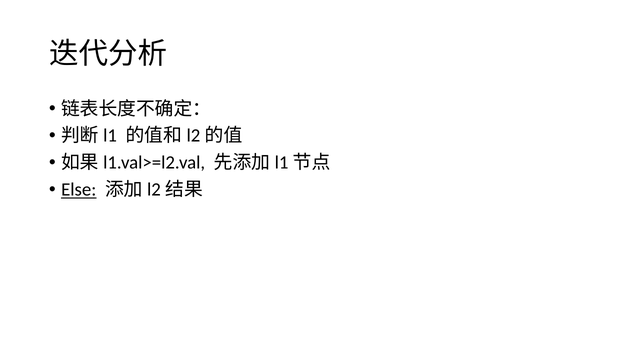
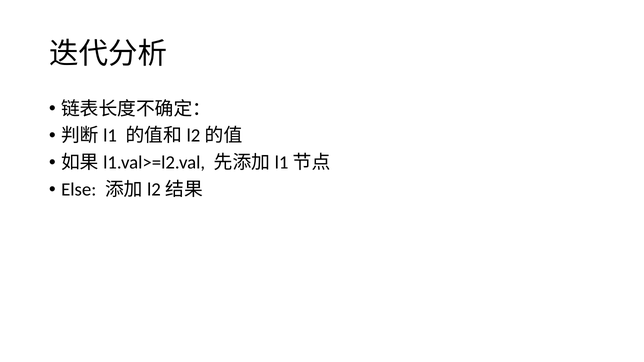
Else underline: present -> none
